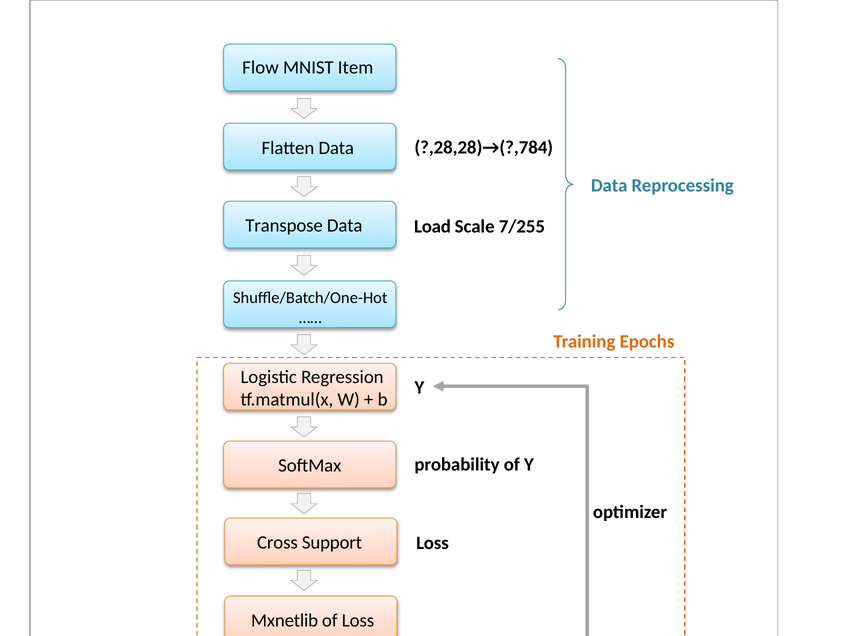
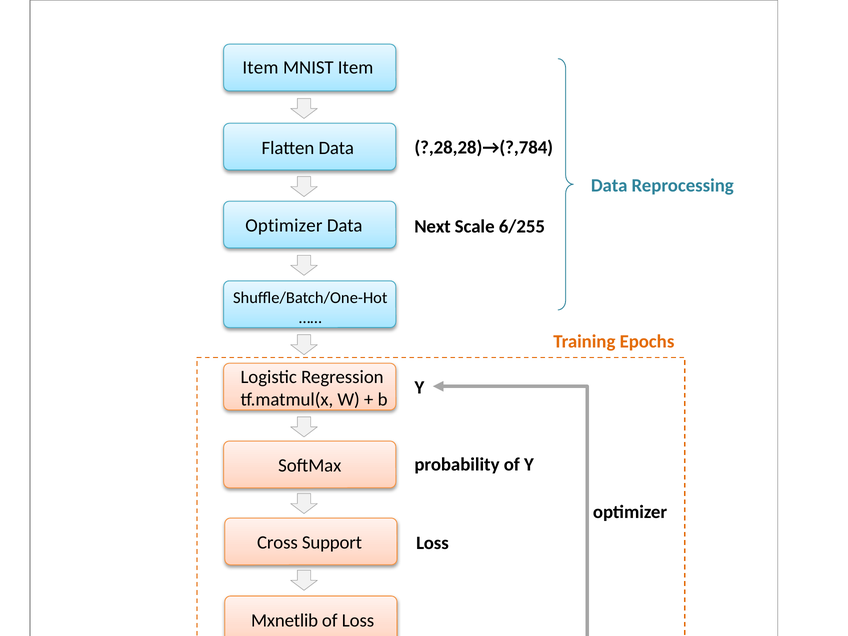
Flow at (260, 68): Flow -> Item
Transpose at (284, 226): Transpose -> Optimizer
Load: Load -> Next
7/255: 7/255 -> 6/255
